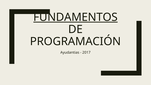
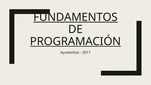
PROGRAMACIÓN underline: none -> present
